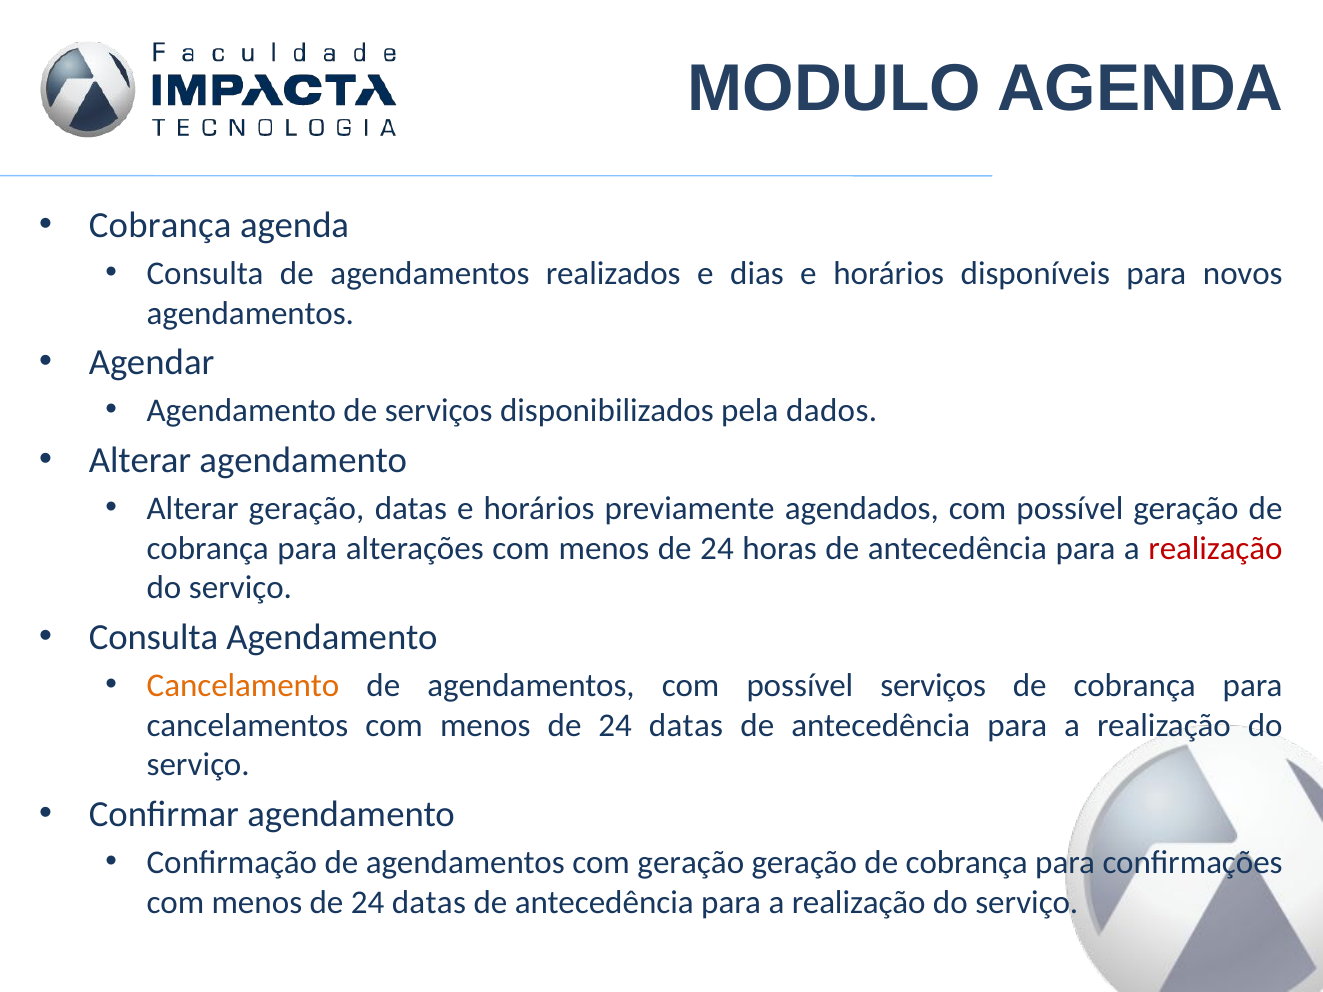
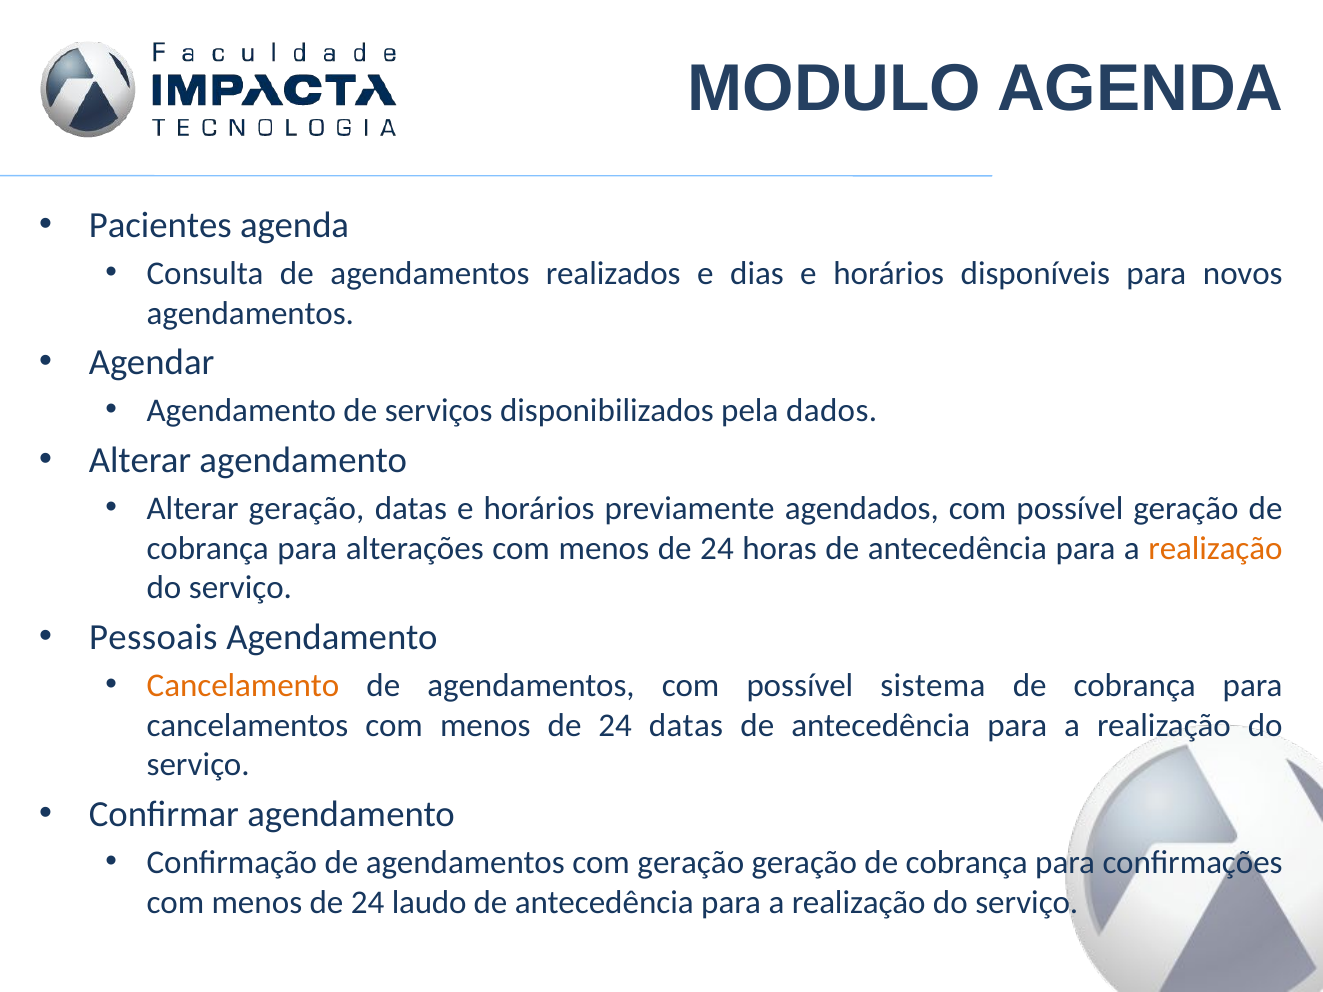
Cobrança at (160, 225): Cobrança -> Pacientes
realização at (1215, 548) colour: red -> orange
Consulta at (154, 638): Consulta -> Pessoais
possível serviços: serviços -> sistema
datas at (429, 903): datas -> laudo
